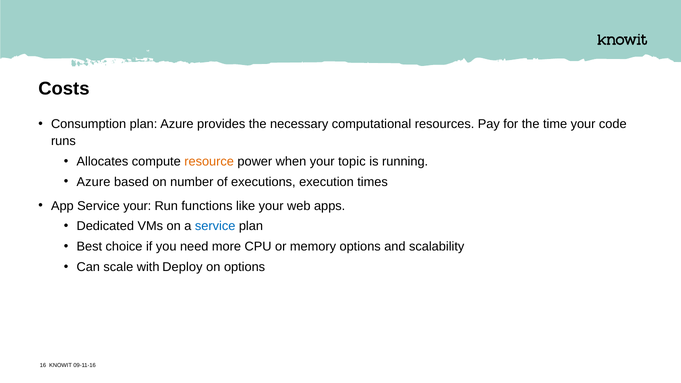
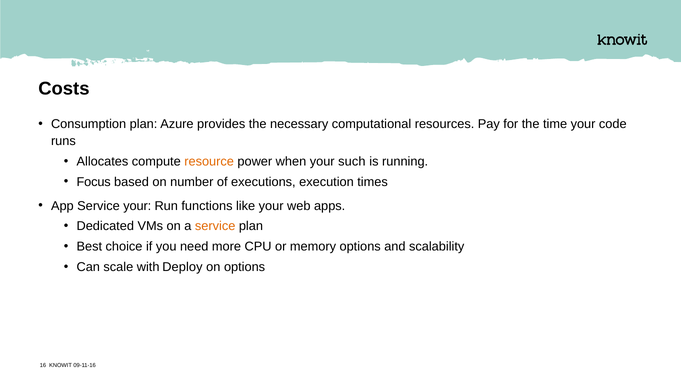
topic: topic -> such
Azure at (93, 182): Azure -> Focus
service at (215, 226) colour: blue -> orange
